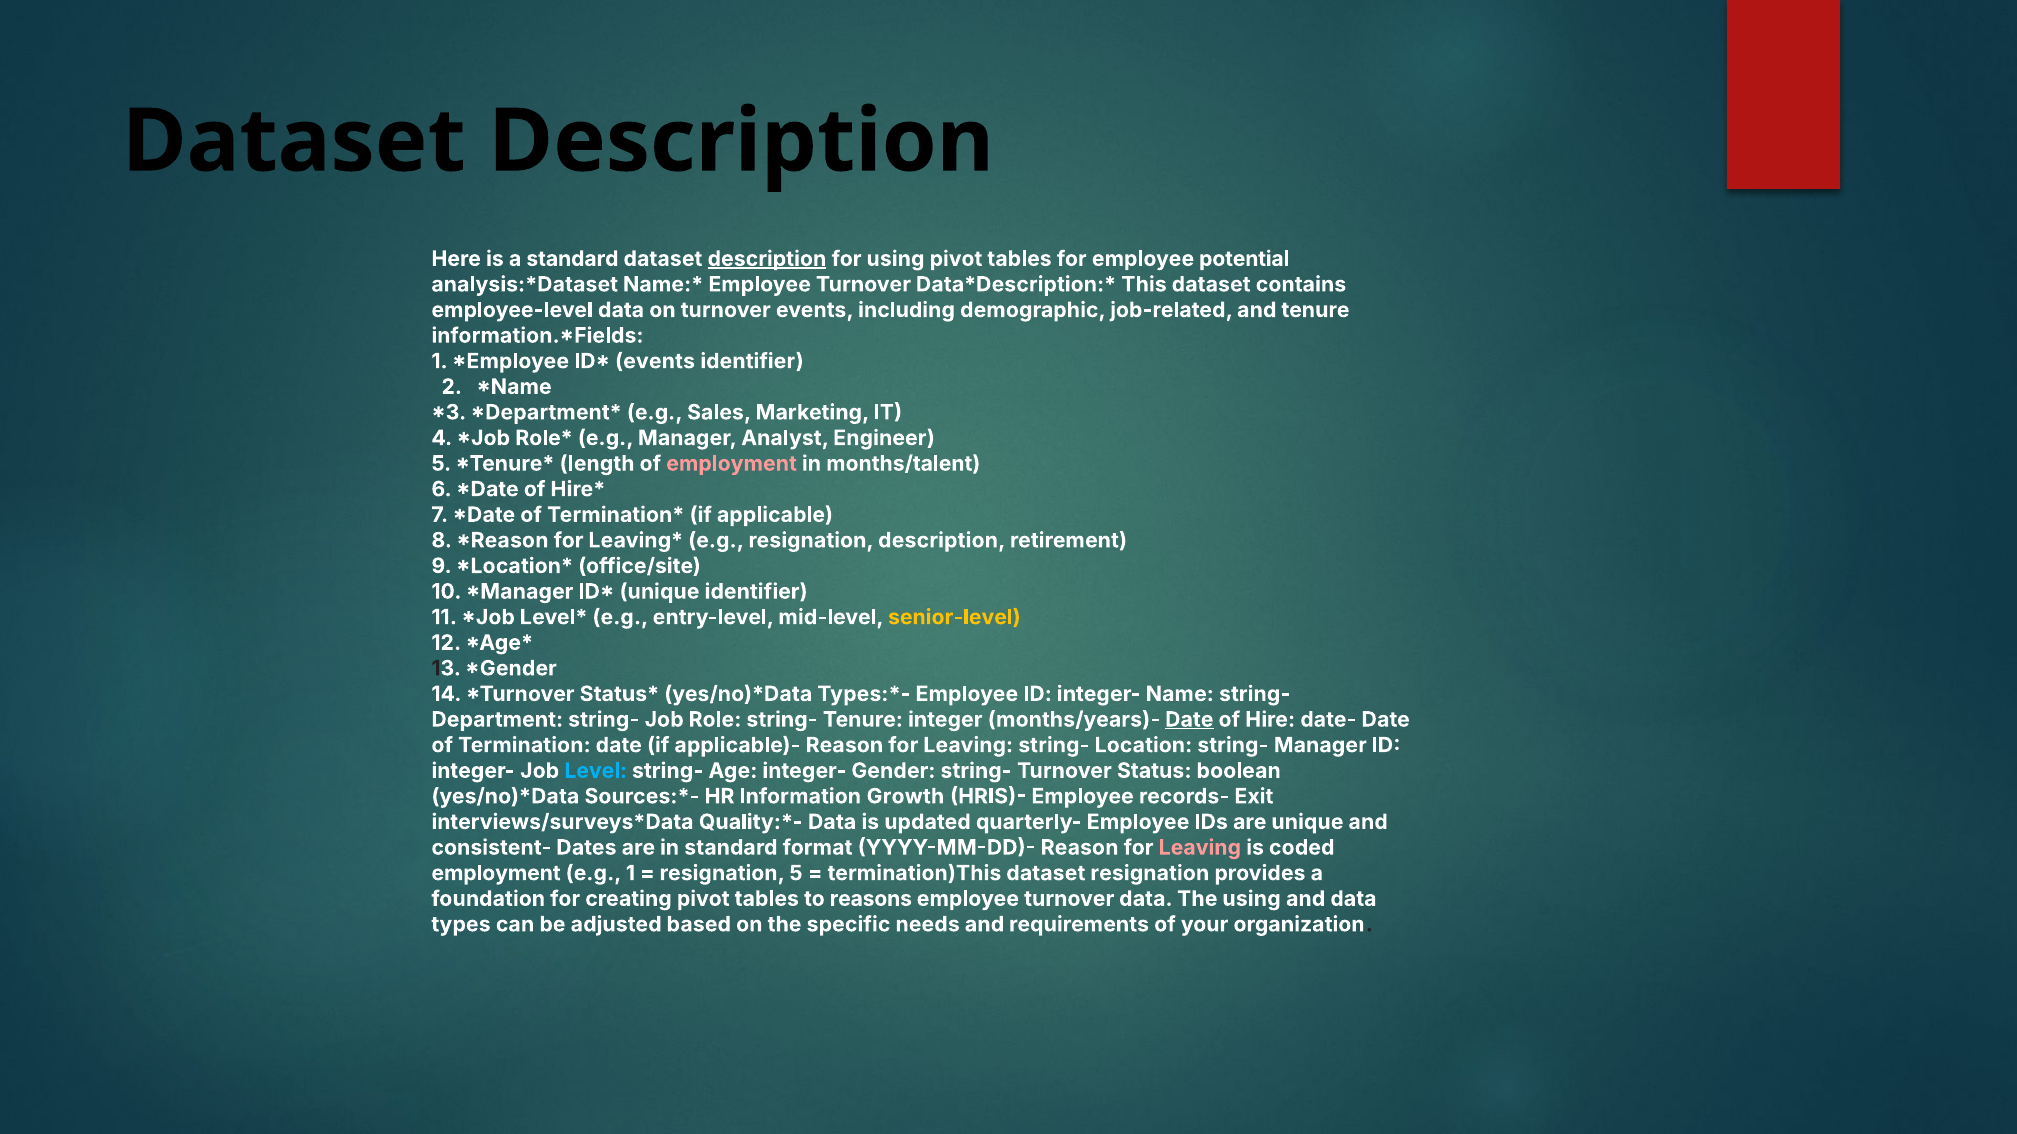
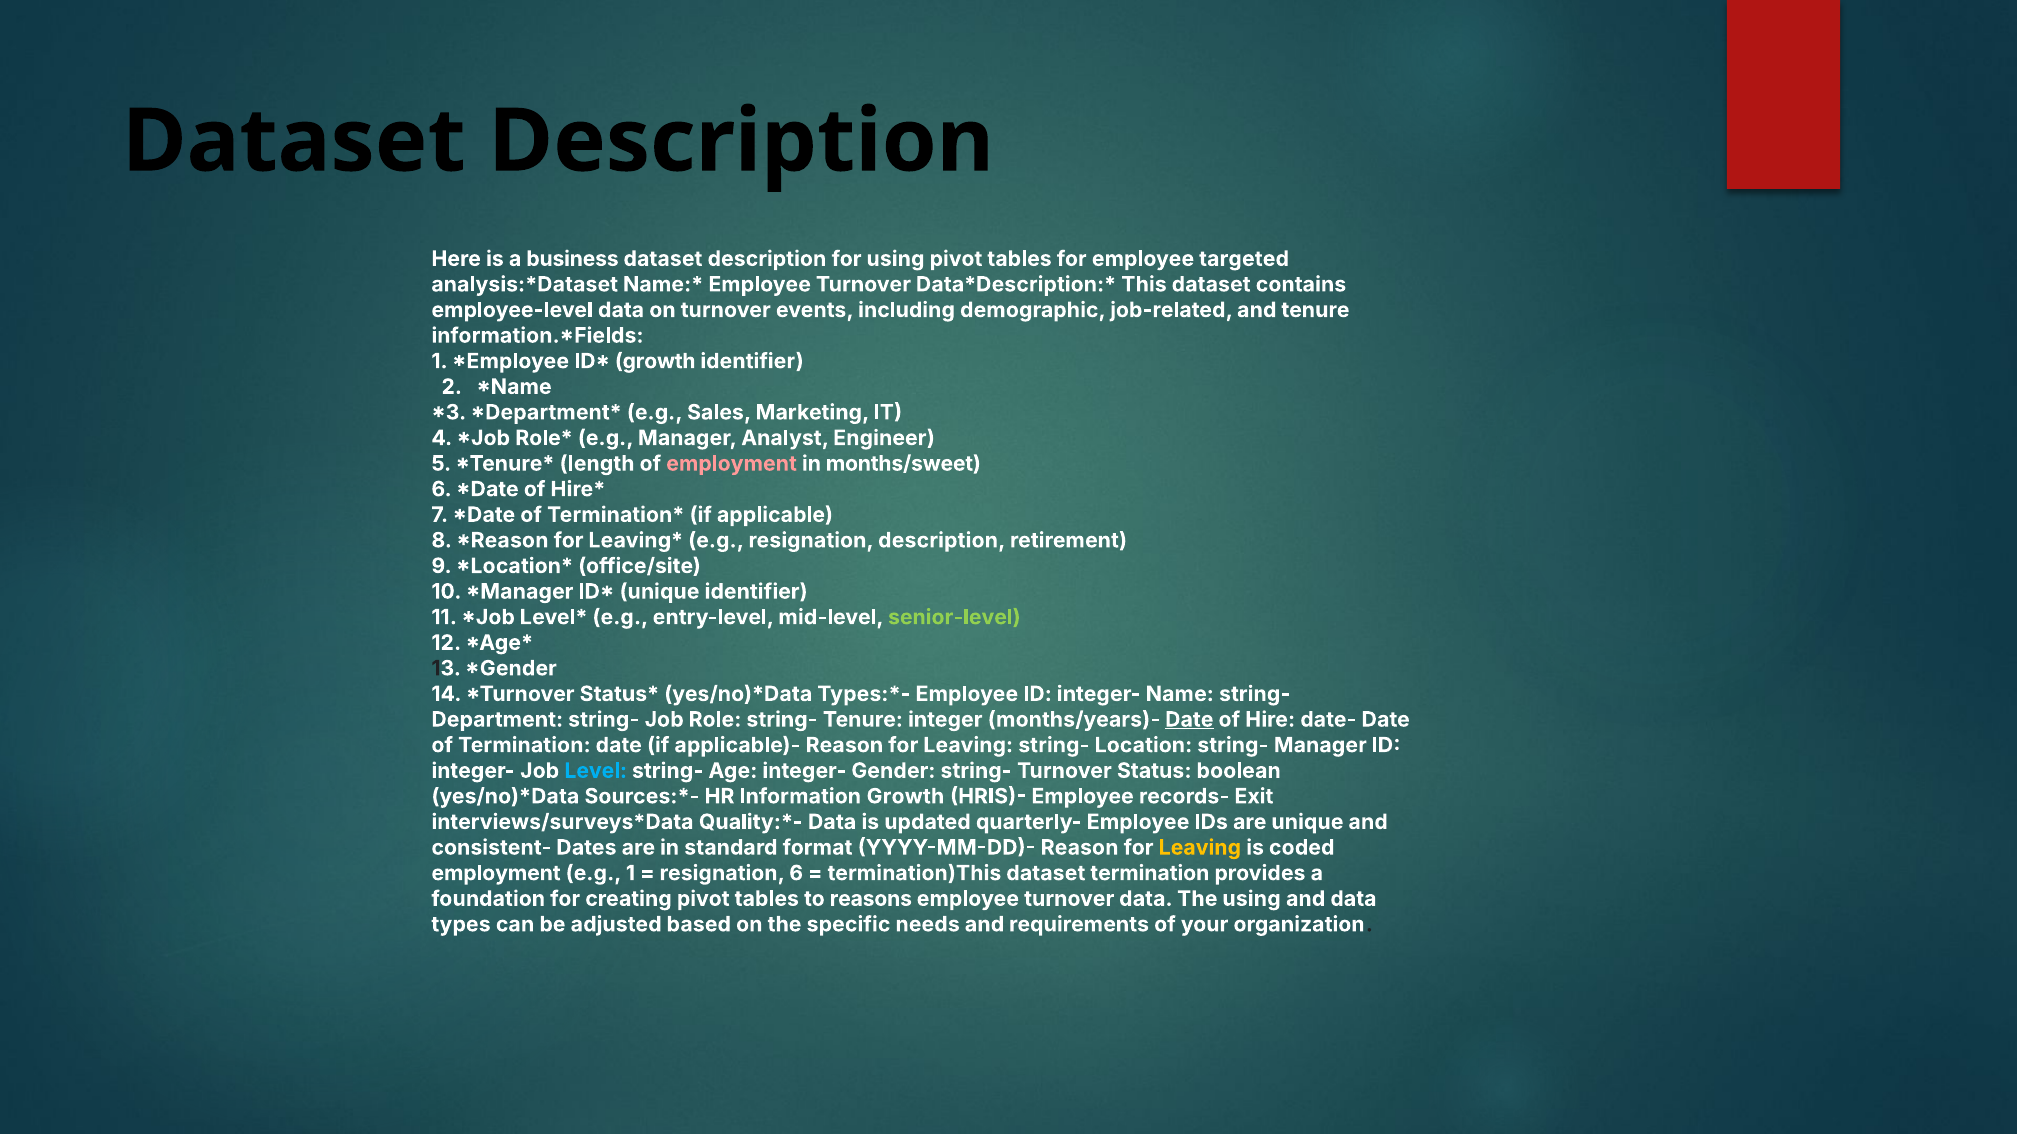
a standard: standard -> business
description at (767, 259) underline: present -> none
potential: potential -> targeted
events at (655, 361): events -> growth
months/talent: months/talent -> months/sweet
senior-level colour: yellow -> light green
Leaving at (1200, 848) colour: pink -> yellow
resignation 5: 5 -> 6
dataset resignation: resignation -> termination
